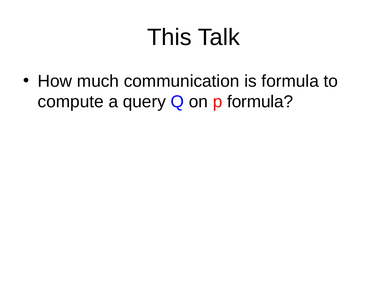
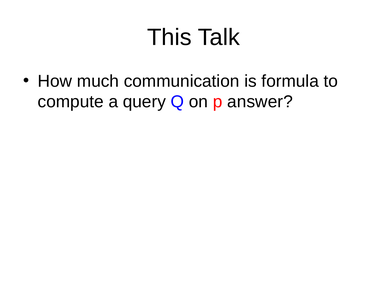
p formula: formula -> answer
